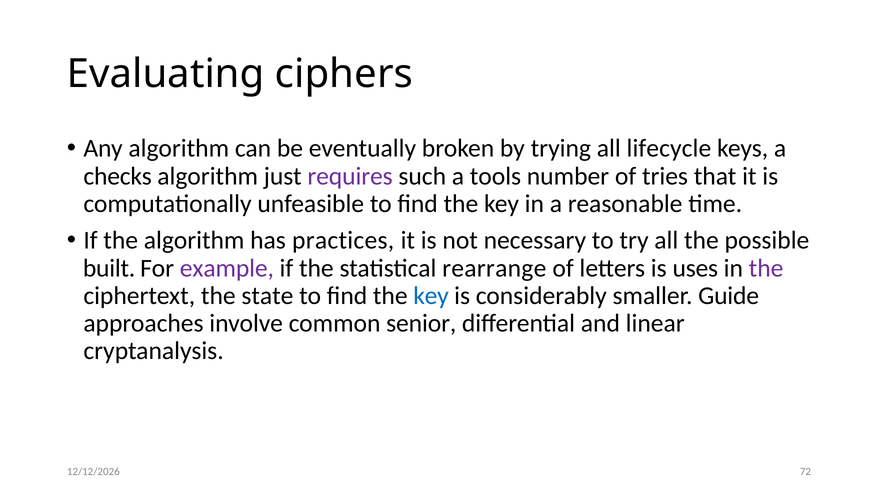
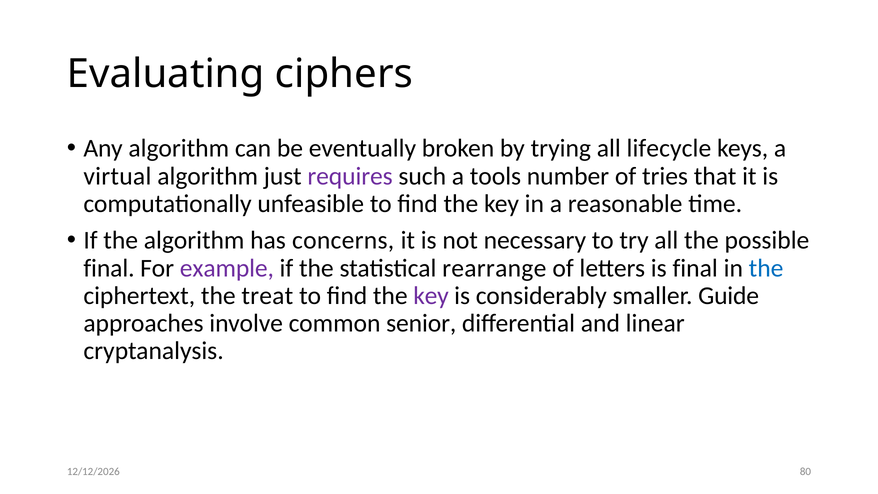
checks: checks -> virtual
practices: practices -> concerns
built at (109, 268): built -> final
is uses: uses -> final
the at (766, 268) colour: purple -> blue
state: state -> treat
key at (431, 296) colour: blue -> purple
72: 72 -> 80
